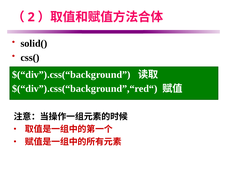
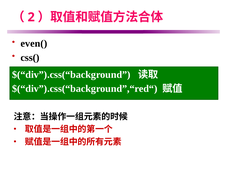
solid(: solid( -> even(
